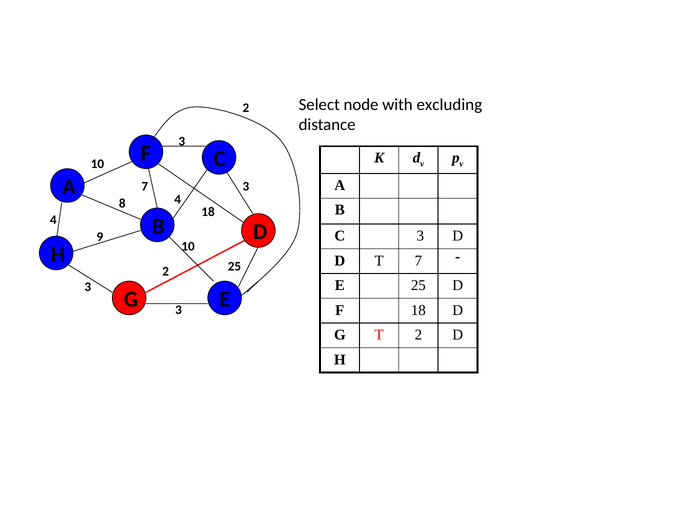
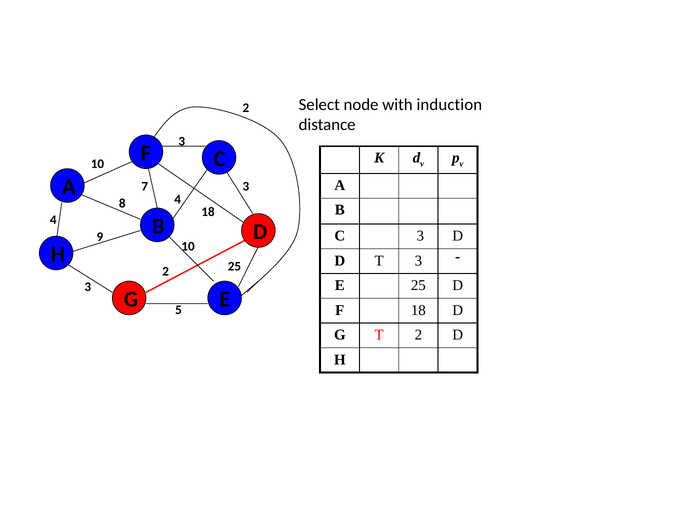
excluding: excluding -> induction
T 7: 7 -> 3
G 3: 3 -> 5
